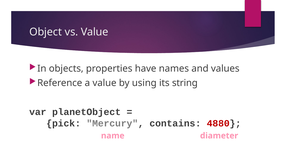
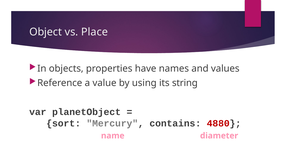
vs Value: Value -> Place
pick: pick -> sort
